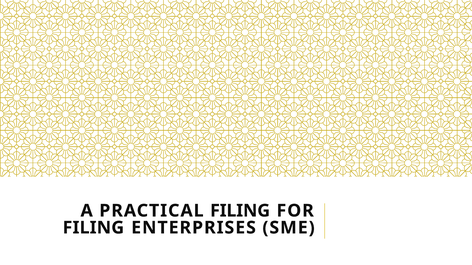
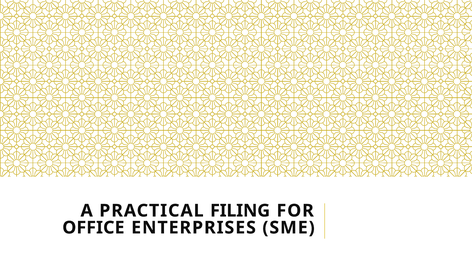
FILING at (93, 228): FILING -> OFFICE
